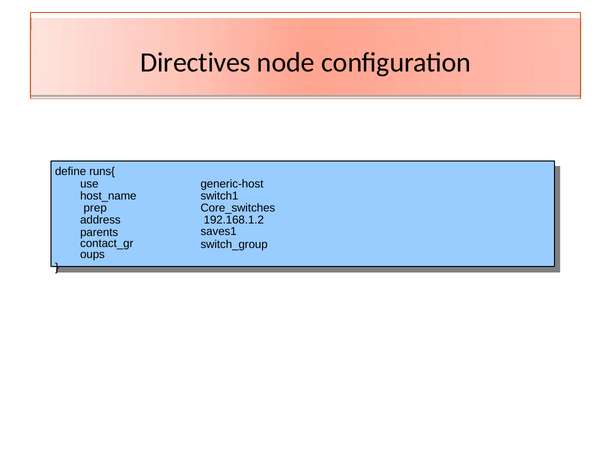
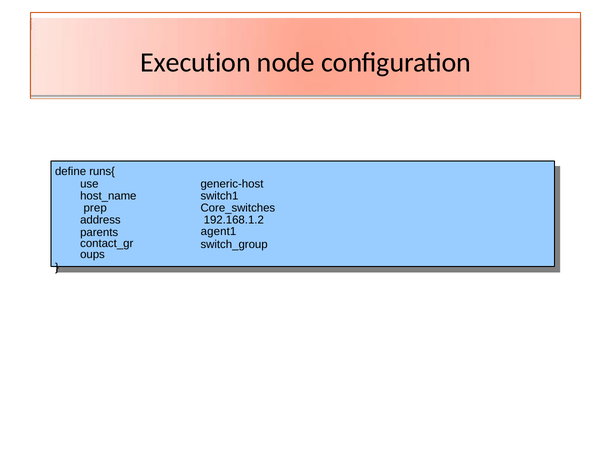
Directives: Directives -> Execution
saves1: saves1 -> agent1
